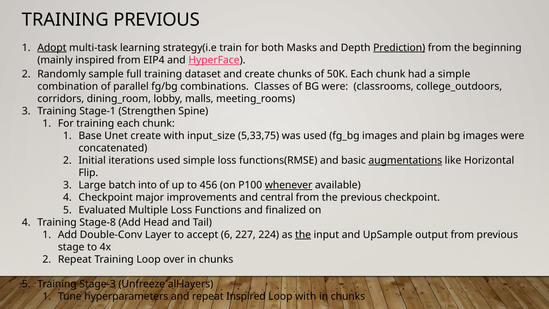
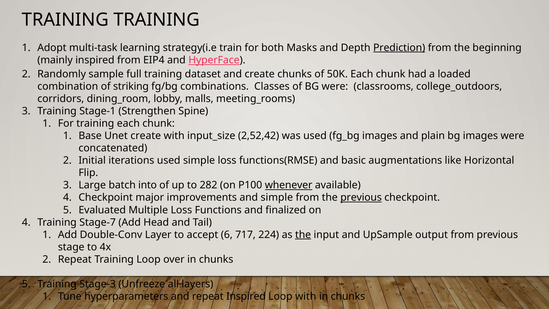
TRAINING PREVIOUS: PREVIOUS -> TRAINING
Adopt underline: present -> none
a simple: simple -> loaded
parallel: parallel -> striking
5,33,75: 5,33,75 -> 2,52,42
augmentations underline: present -> none
456: 456 -> 282
and central: central -> simple
previous at (361, 197) underline: none -> present
Stage-8: Stage-8 -> Stage-7
227: 227 -> 717
